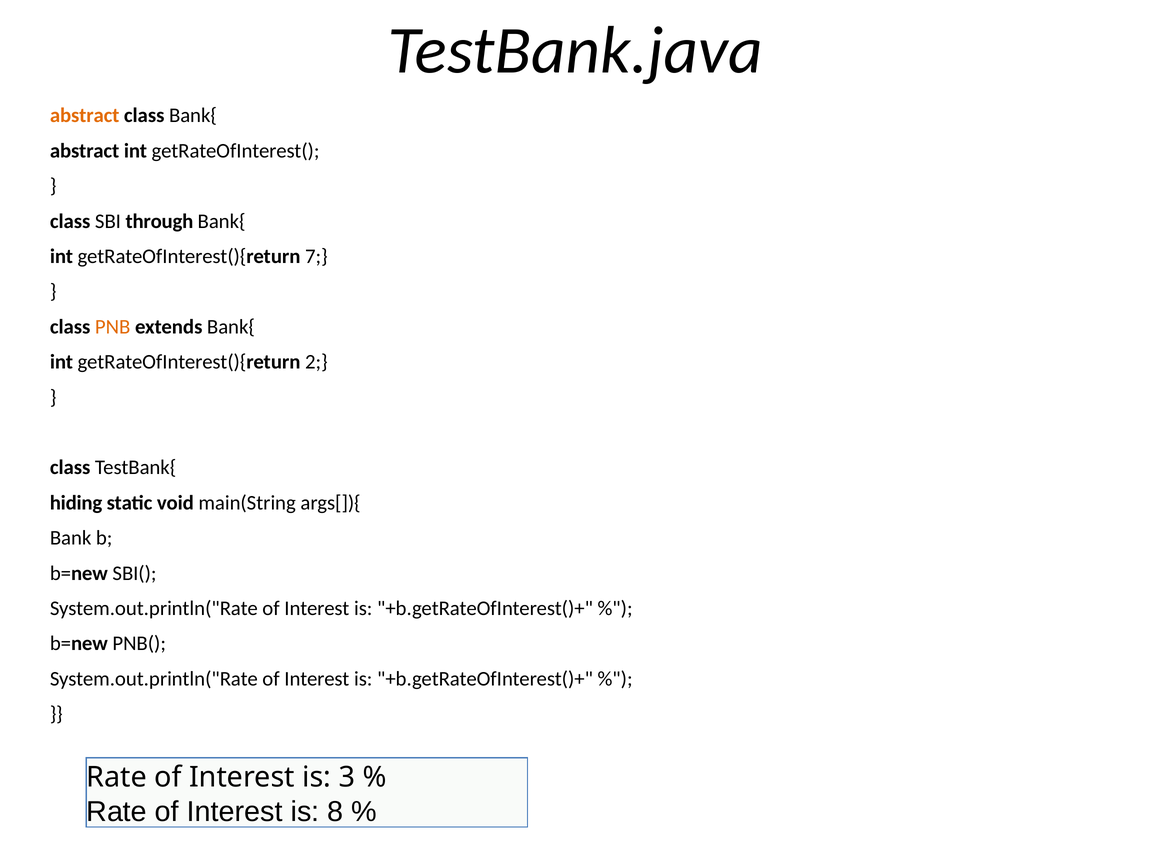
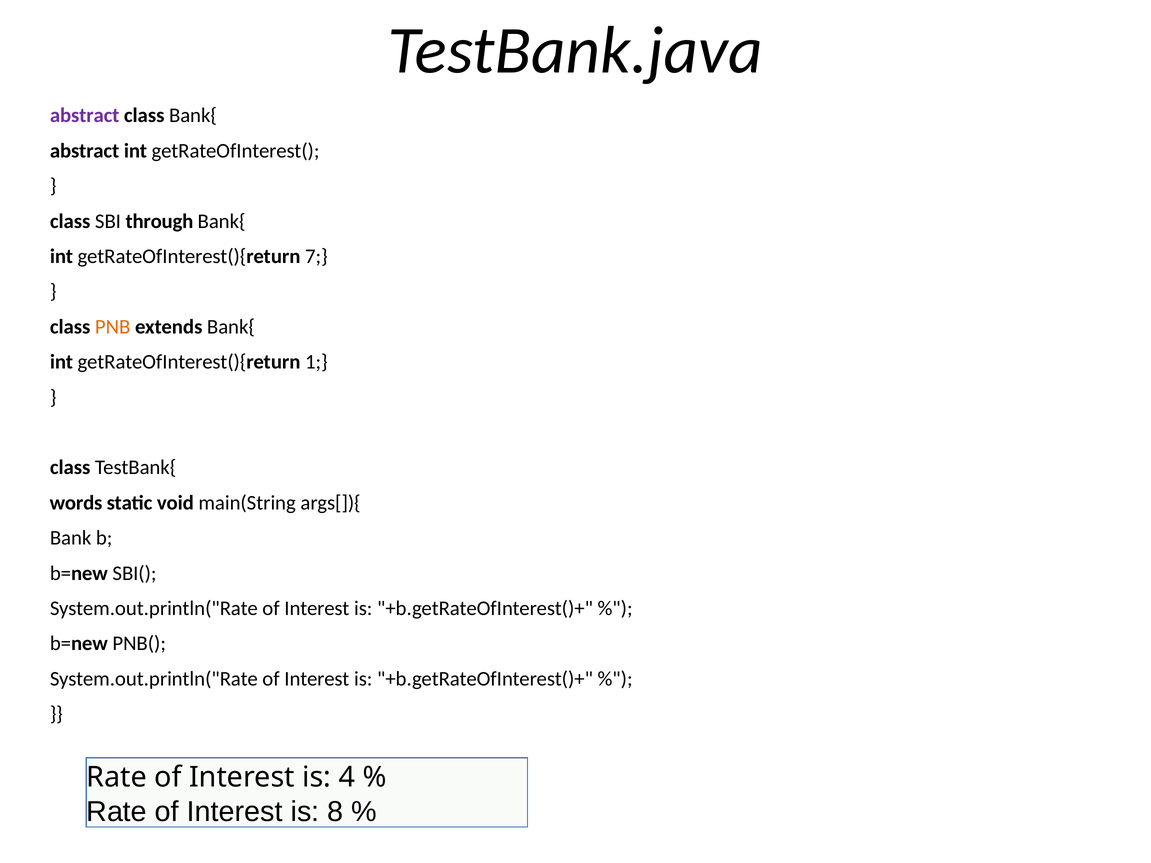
abstract at (85, 116) colour: orange -> purple
2: 2 -> 1
hiding: hiding -> words
3: 3 -> 4
